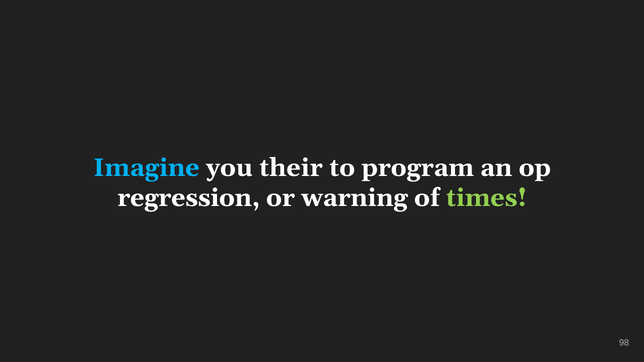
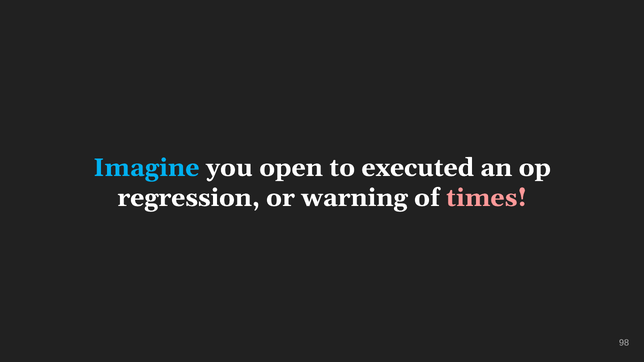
their: their -> open
program: program -> executed
times colour: light green -> pink
